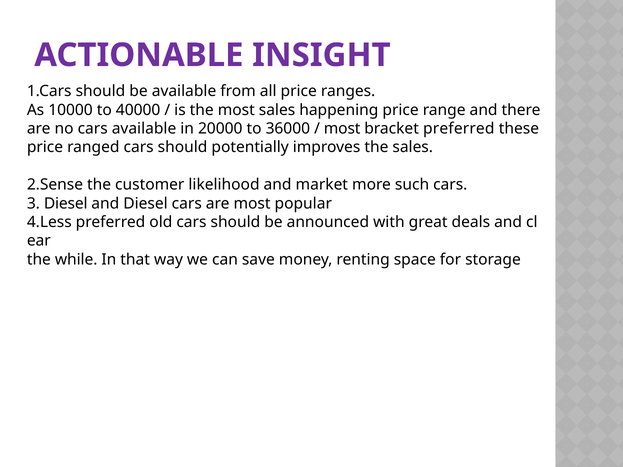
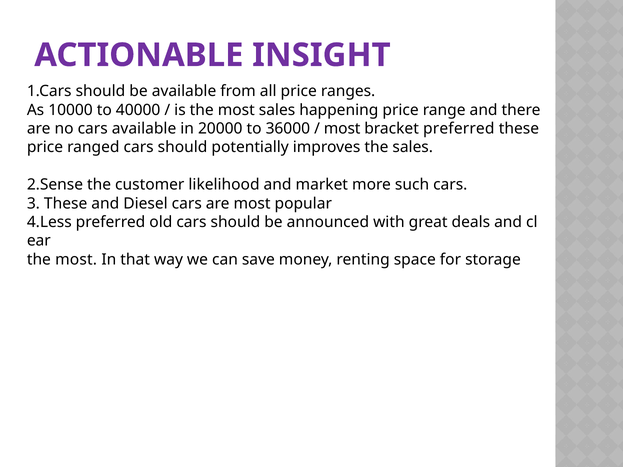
3 Diesel: Diesel -> These
while at (76, 260): while -> most
